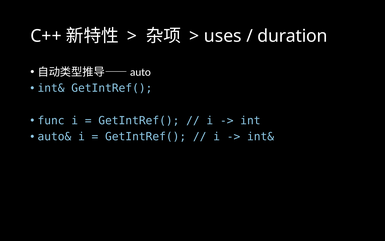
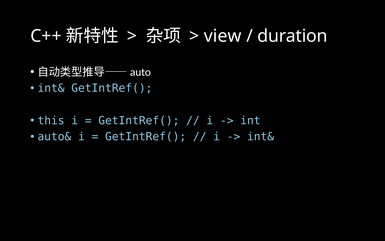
uses: uses -> view
func: func -> this
